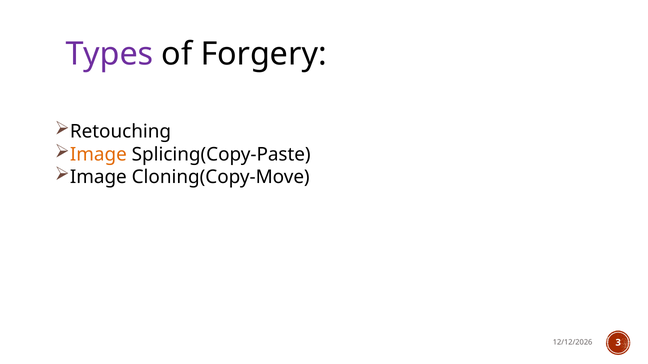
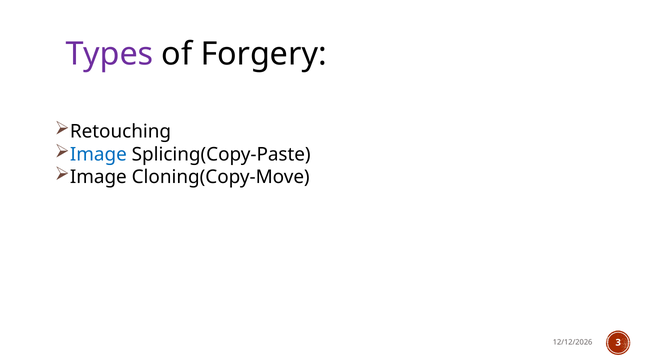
Image at (98, 155) colour: orange -> blue
